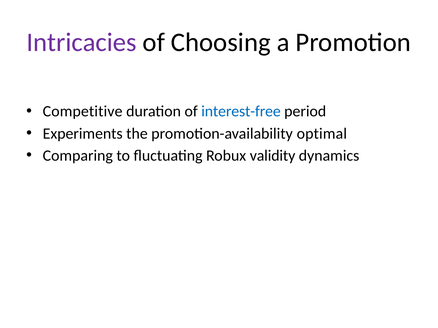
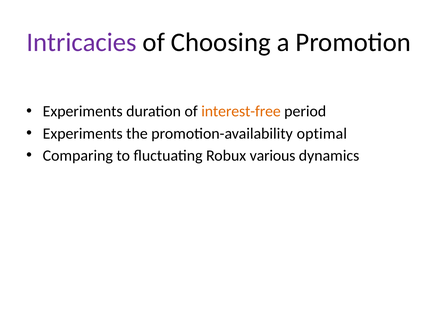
Competitive at (83, 112): Competitive -> Experiments
interest-free colour: blue -> orange
validity: validity -> various
